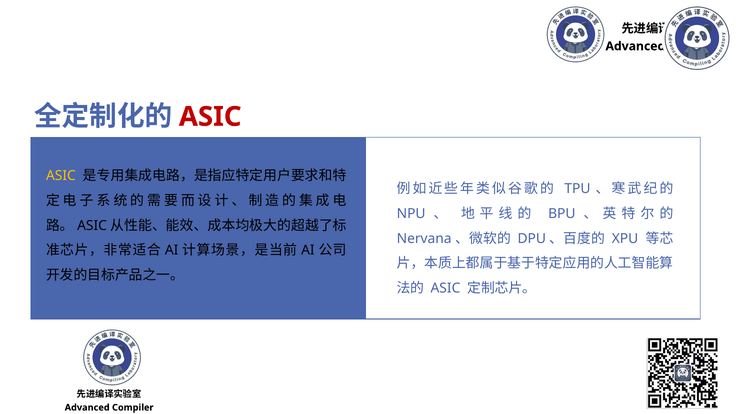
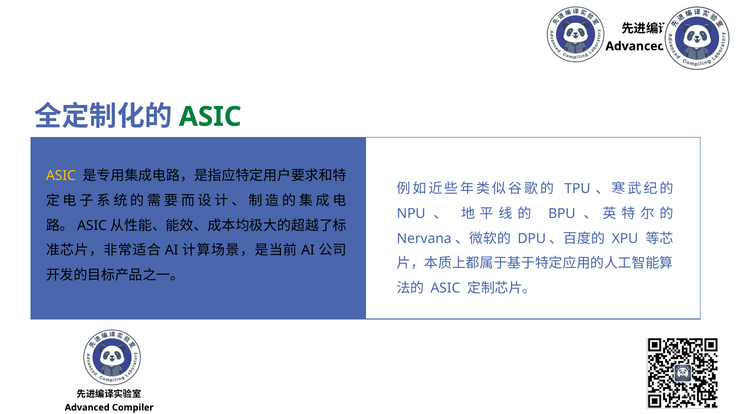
ASIC at (210, 117) colour: red -> green
